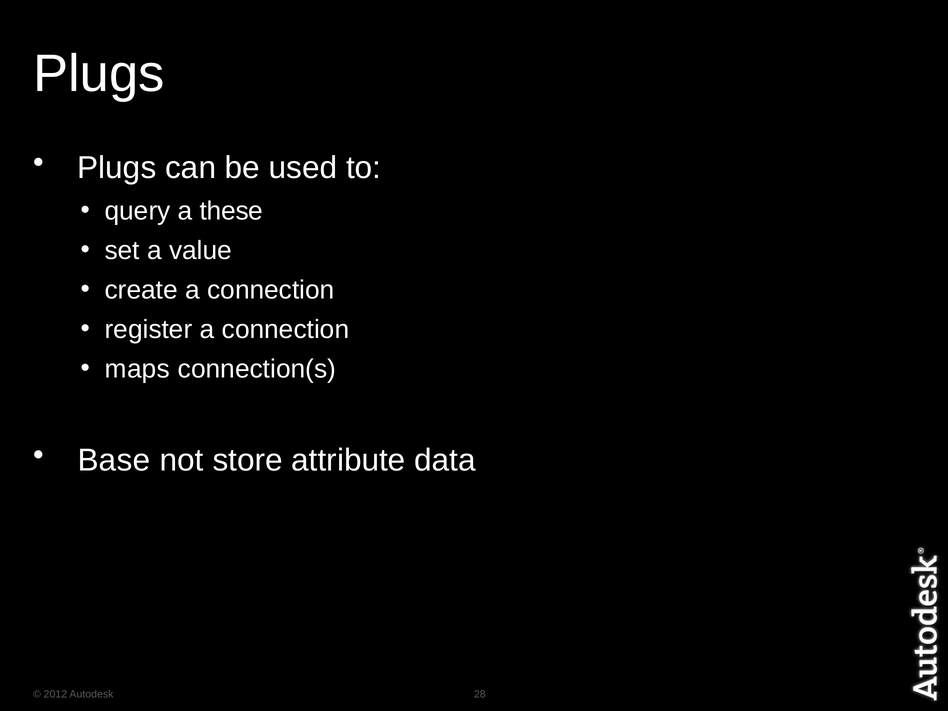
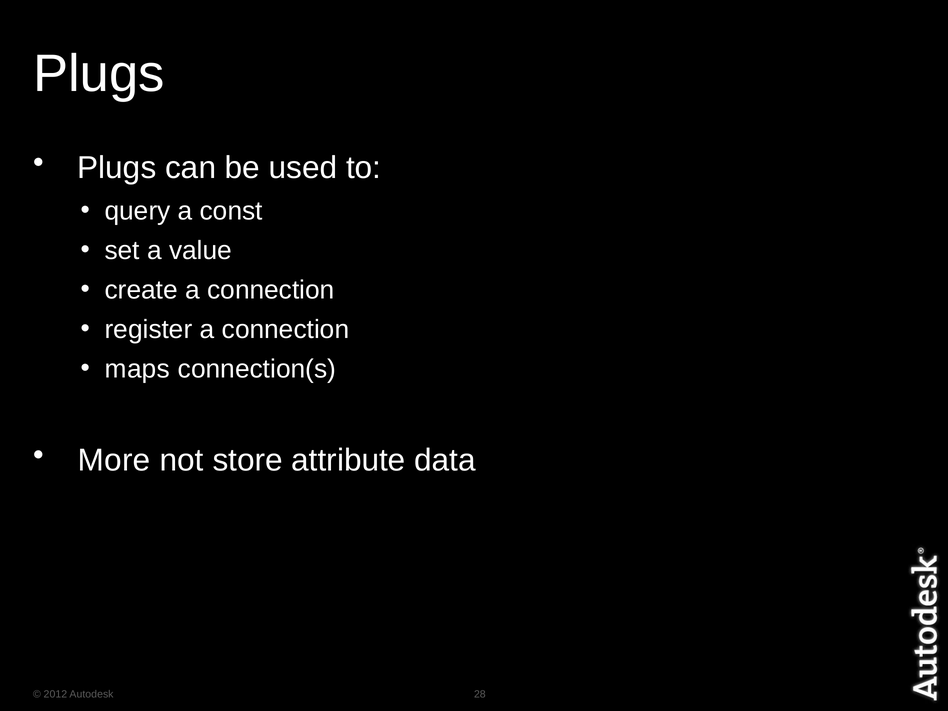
these: these -> const
Base: Base -> More
